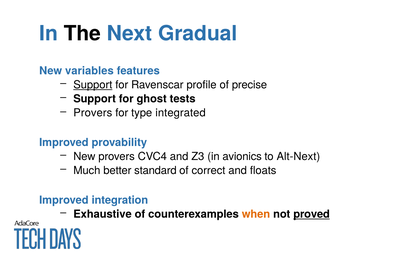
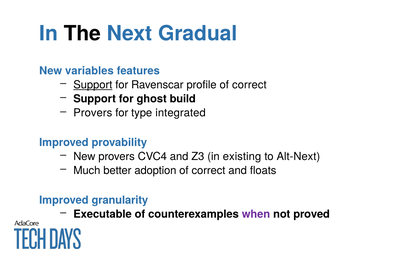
profile of precise: precise -> correct
tests: tests -> build
avionics: avionics -> existing
standard: standard -> adoption
integration: integration -> granularity
Exhaustive: Exhaustive -> Executable
when colour: orange -> purple
proved underline: present -> none
